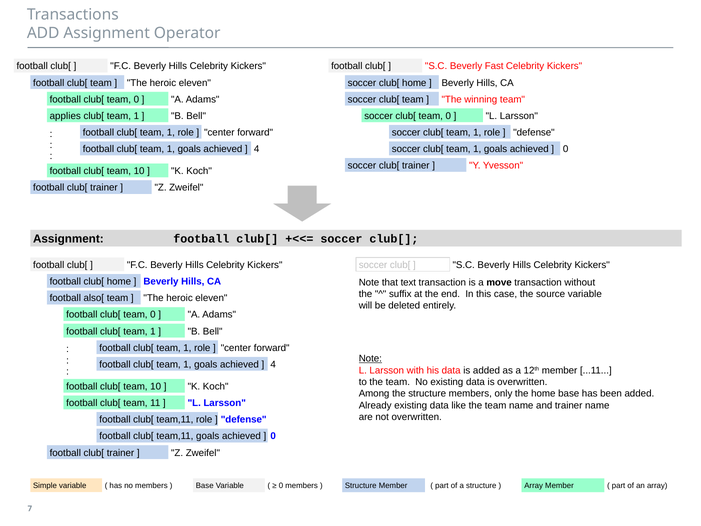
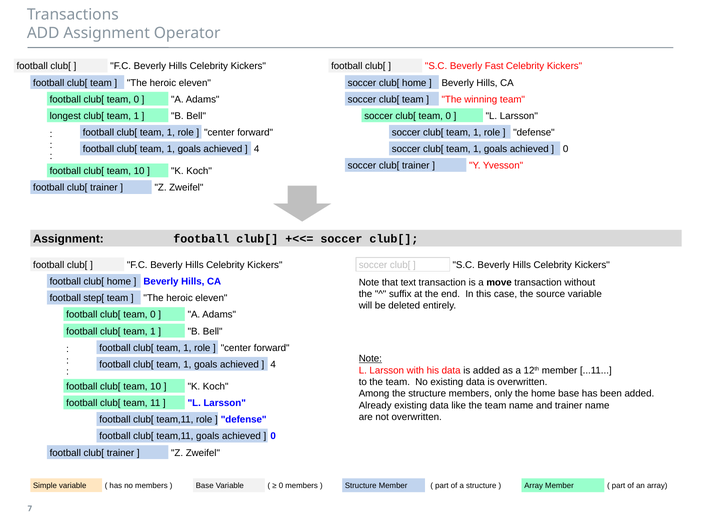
applies: applies -> longest
also[: also[ -> step[
